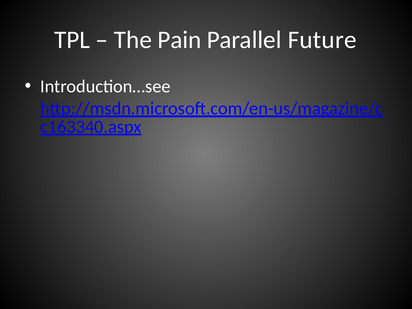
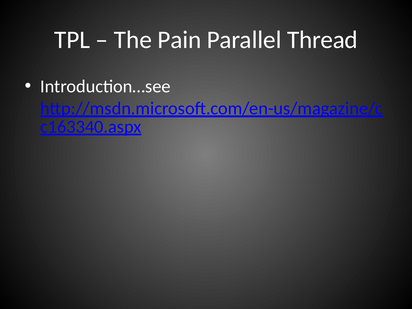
Future: Future -> Thread
